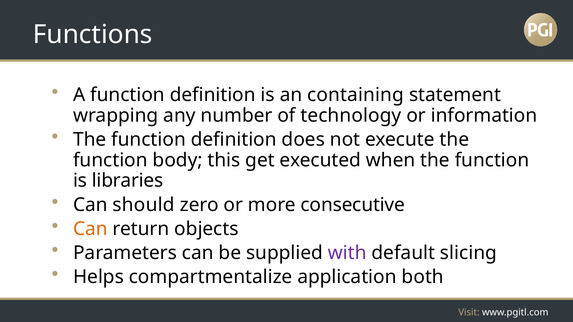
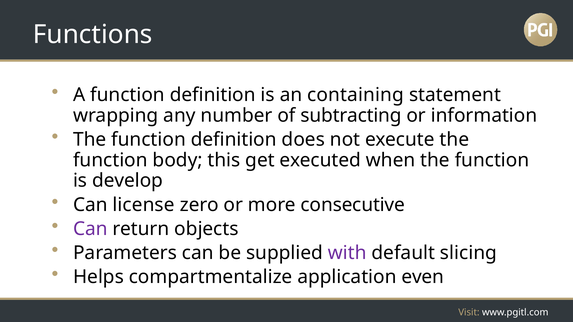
technology: technology -> subtracting
libraries: libraries -> develop
should: should -> license
Can at (90, 229) colour: orange -> purple
both: both -> even
